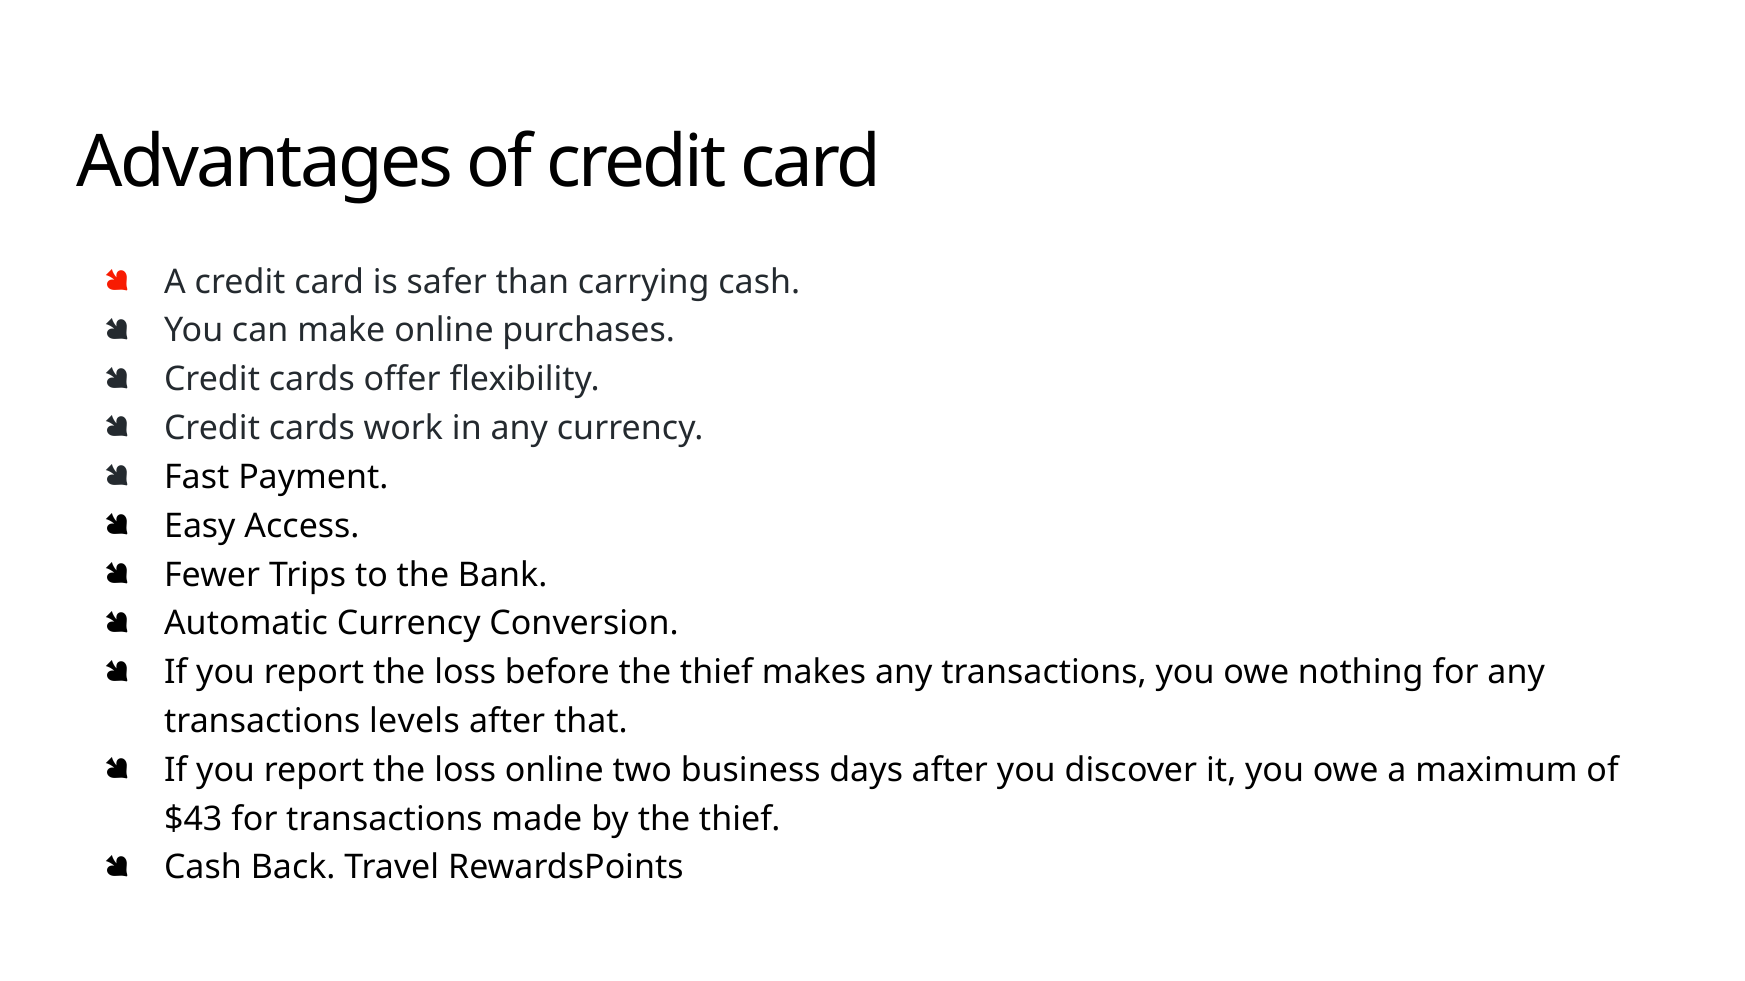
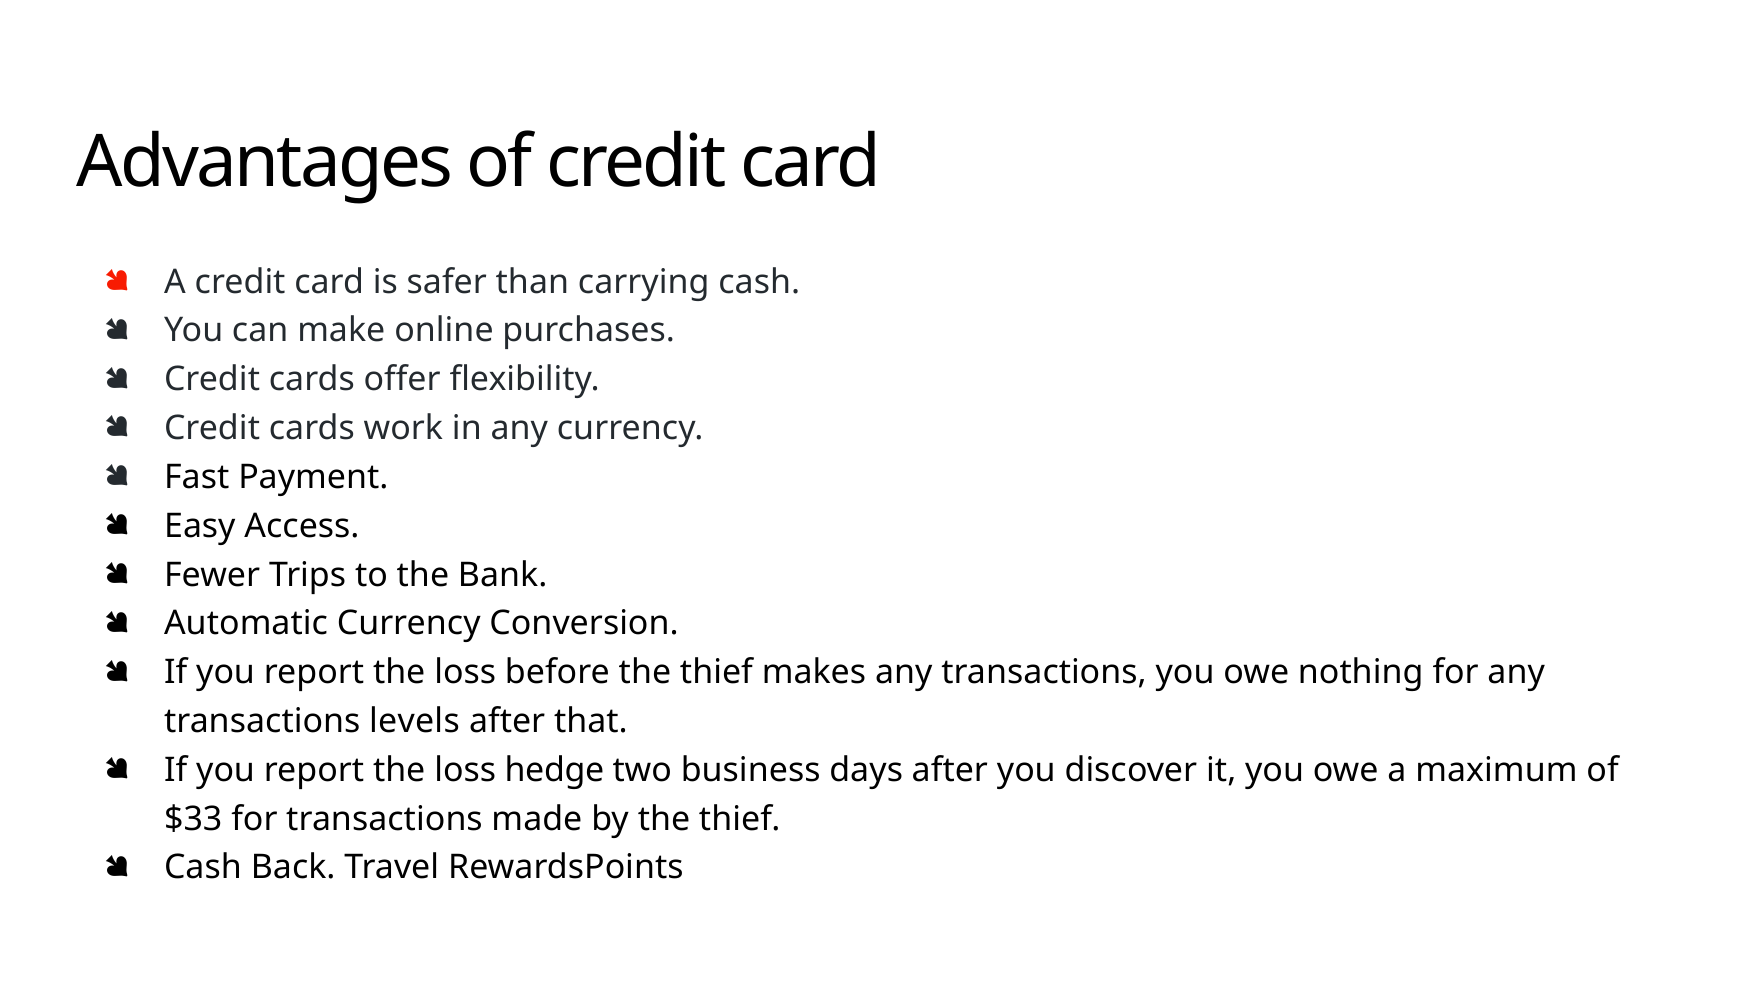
loss online: online -> hedge
$43: $43 -> $33
